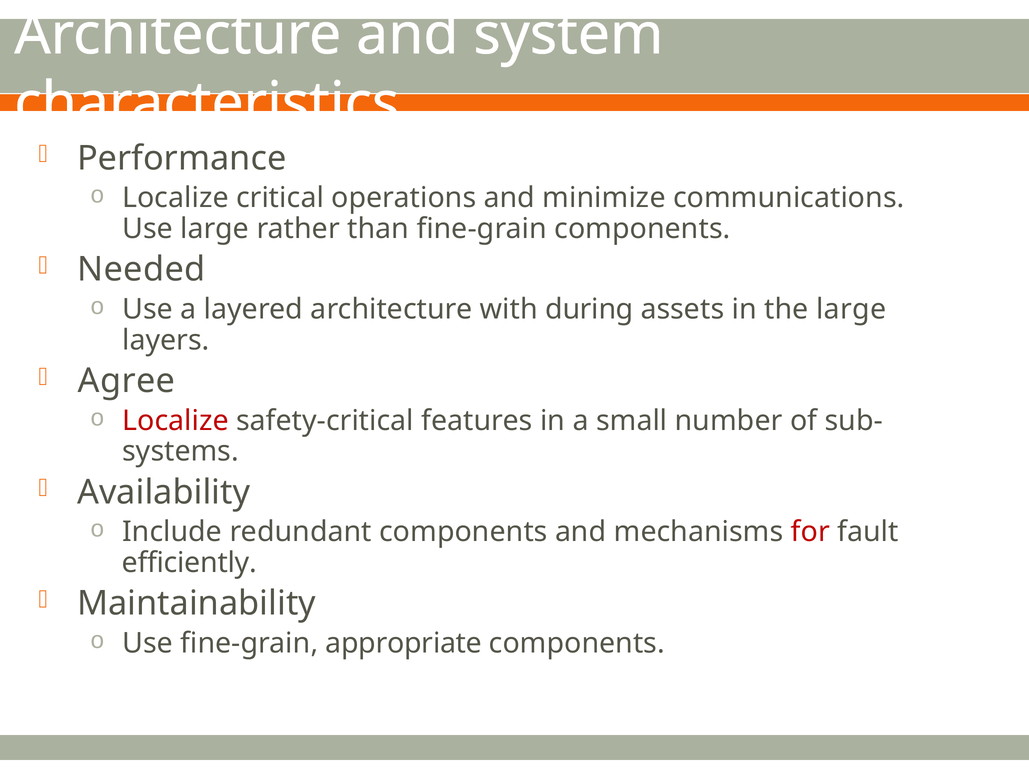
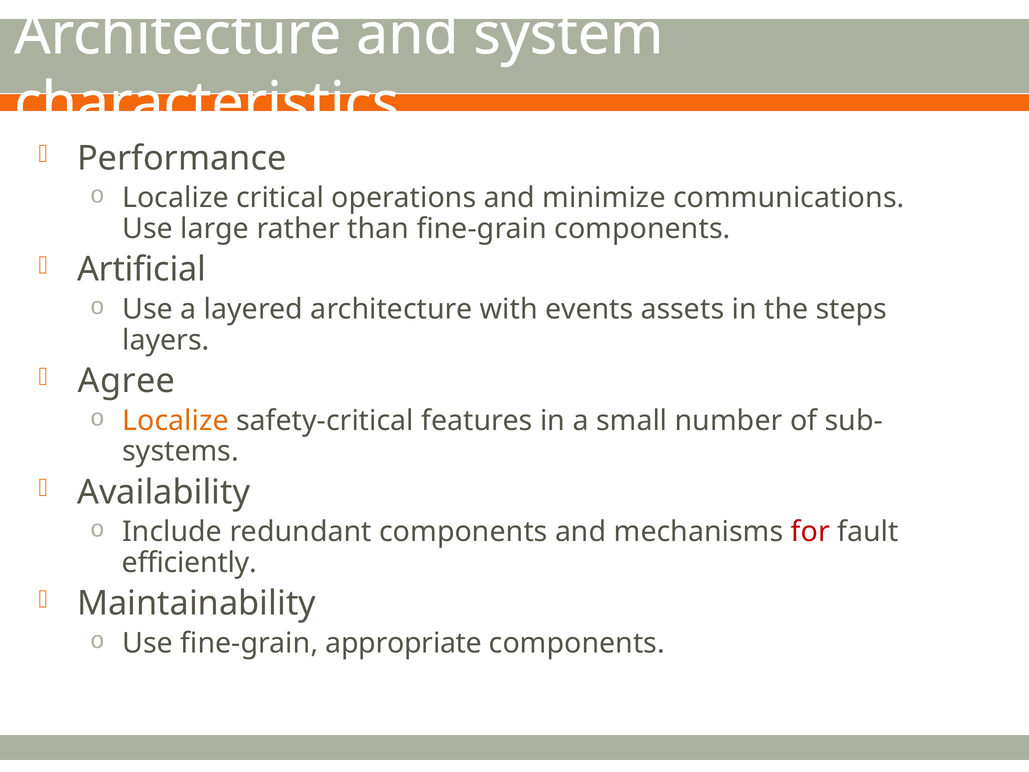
Needed: Needed -> Artificial
during: during -> events
the large: large -> steps
Localize at (175, 420) colour: red -> orange
